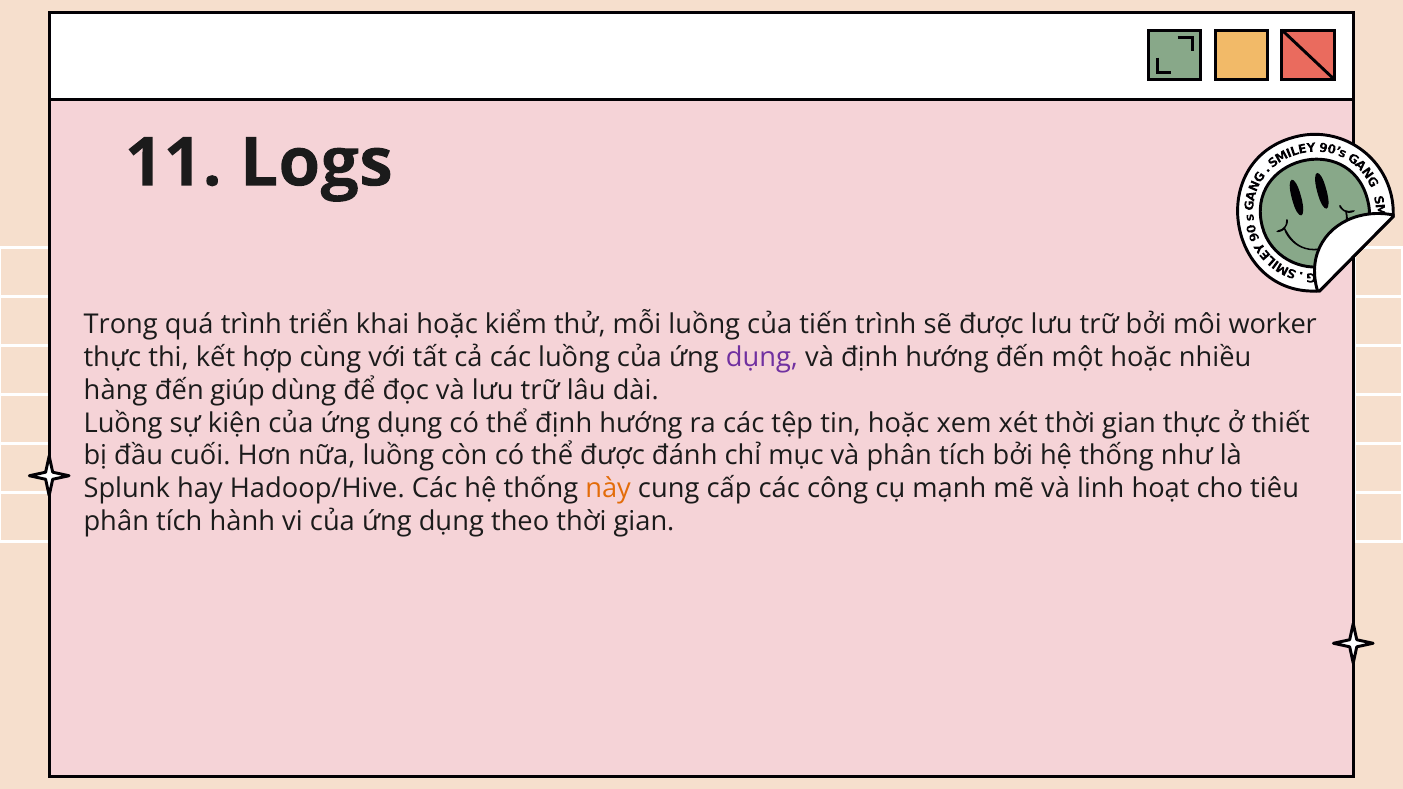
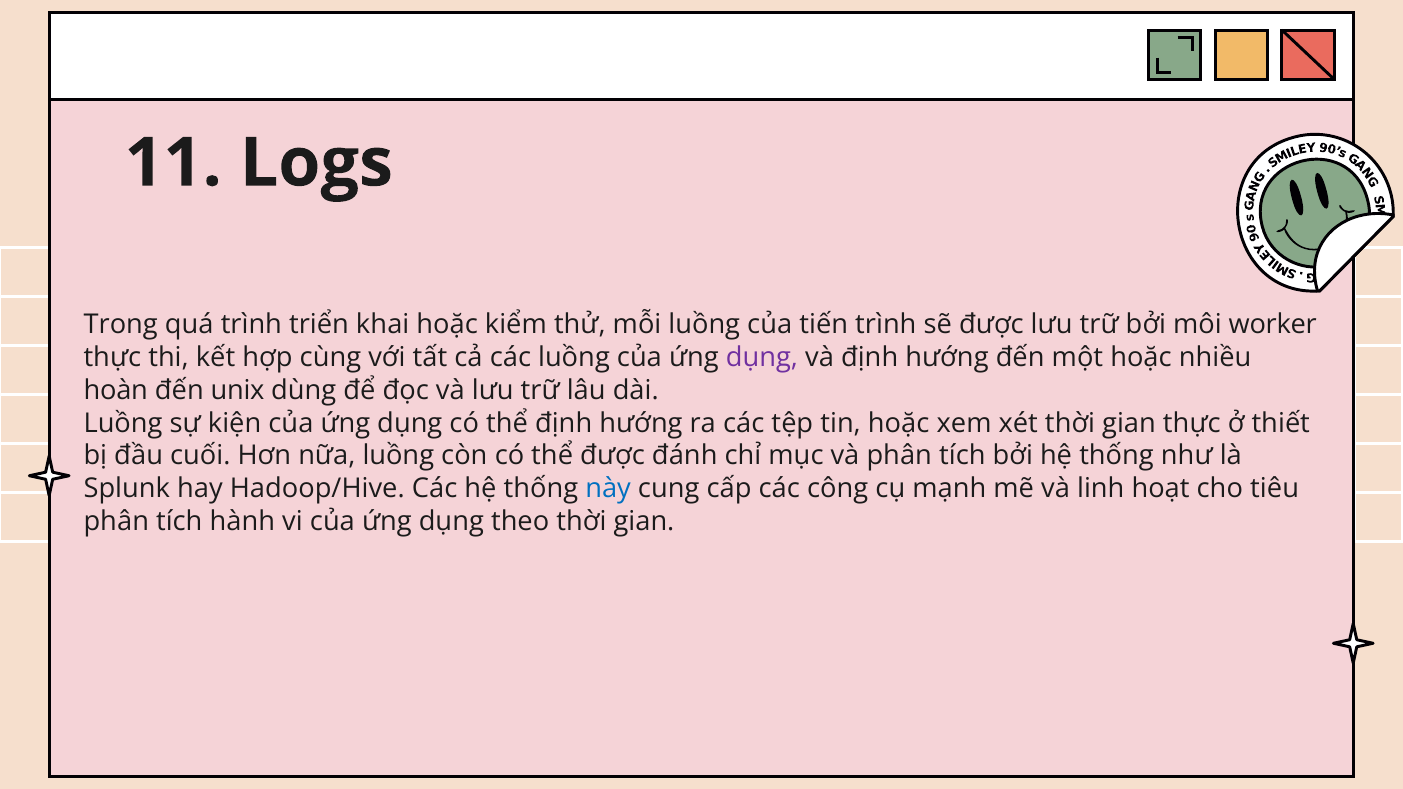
hàng: hàng -> hoàn
giúp: giúp -> unix
này colour: orange -> blue
